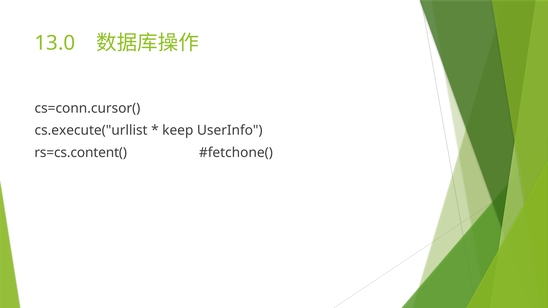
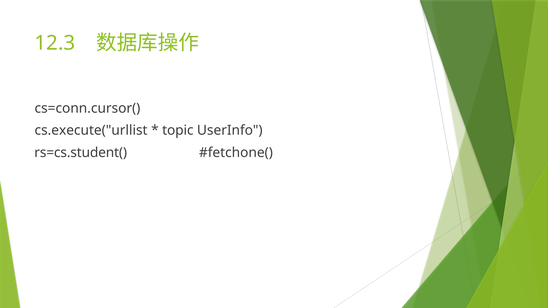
13.0: 13.0 -> 12.3
keep: keep -> topic
rs=cs.content(: rs=cs.content( -> rs=cs.student(
